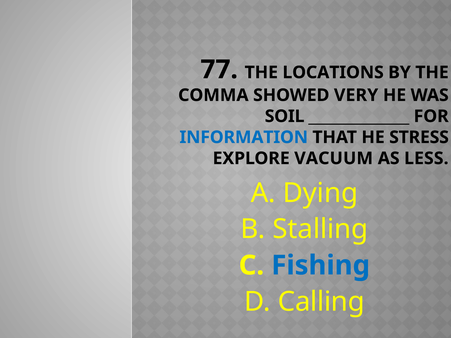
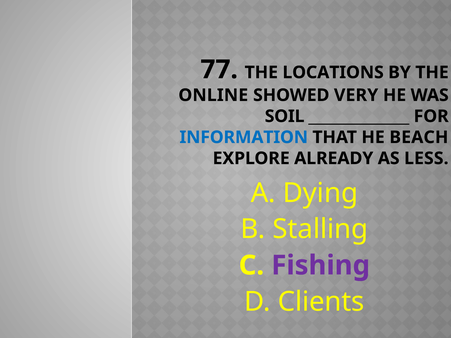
COMMA: COMMA -> ONLINE
STRESS: STRESS -> BEACH
VACUUM: VACUUM -> ALREADY
Fishing colour: blue -> purple
Calling: Calling -> Clients
